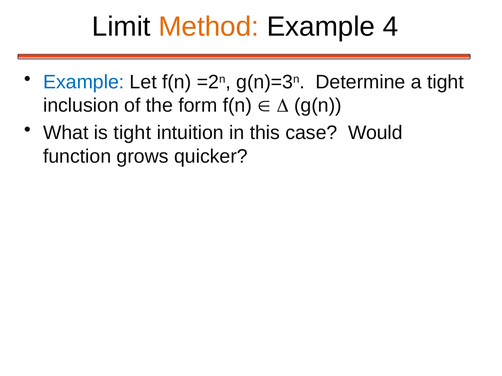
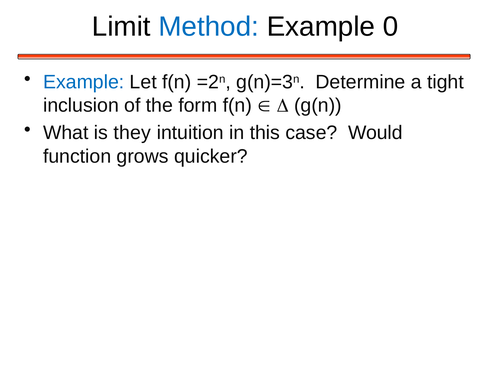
Method colour: orange -> blue
4: 4 -> 0
is tight: tight -> they
